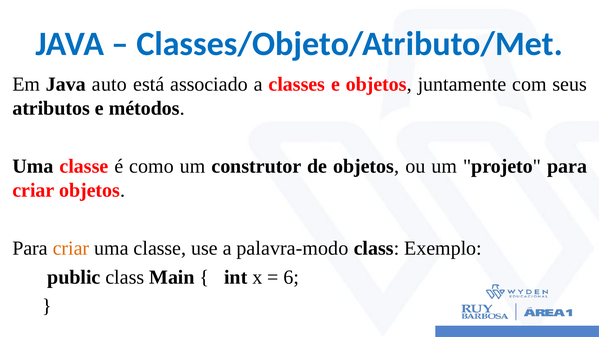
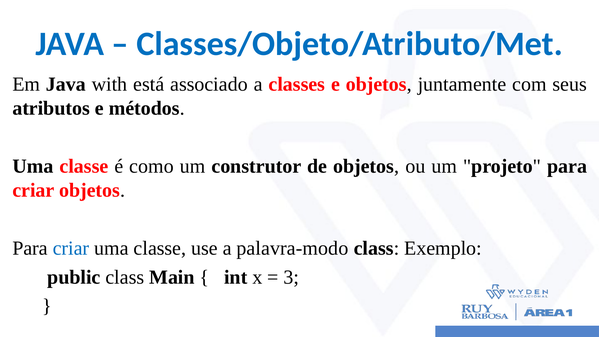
auto: auto -> with
criar at (71, 248) colour: orange -> blue
6: 6 -> 3
